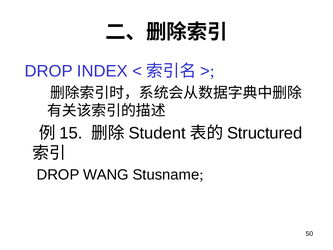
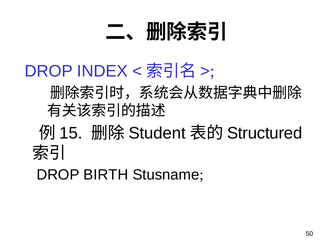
WANG: WANG -> BIRTH
